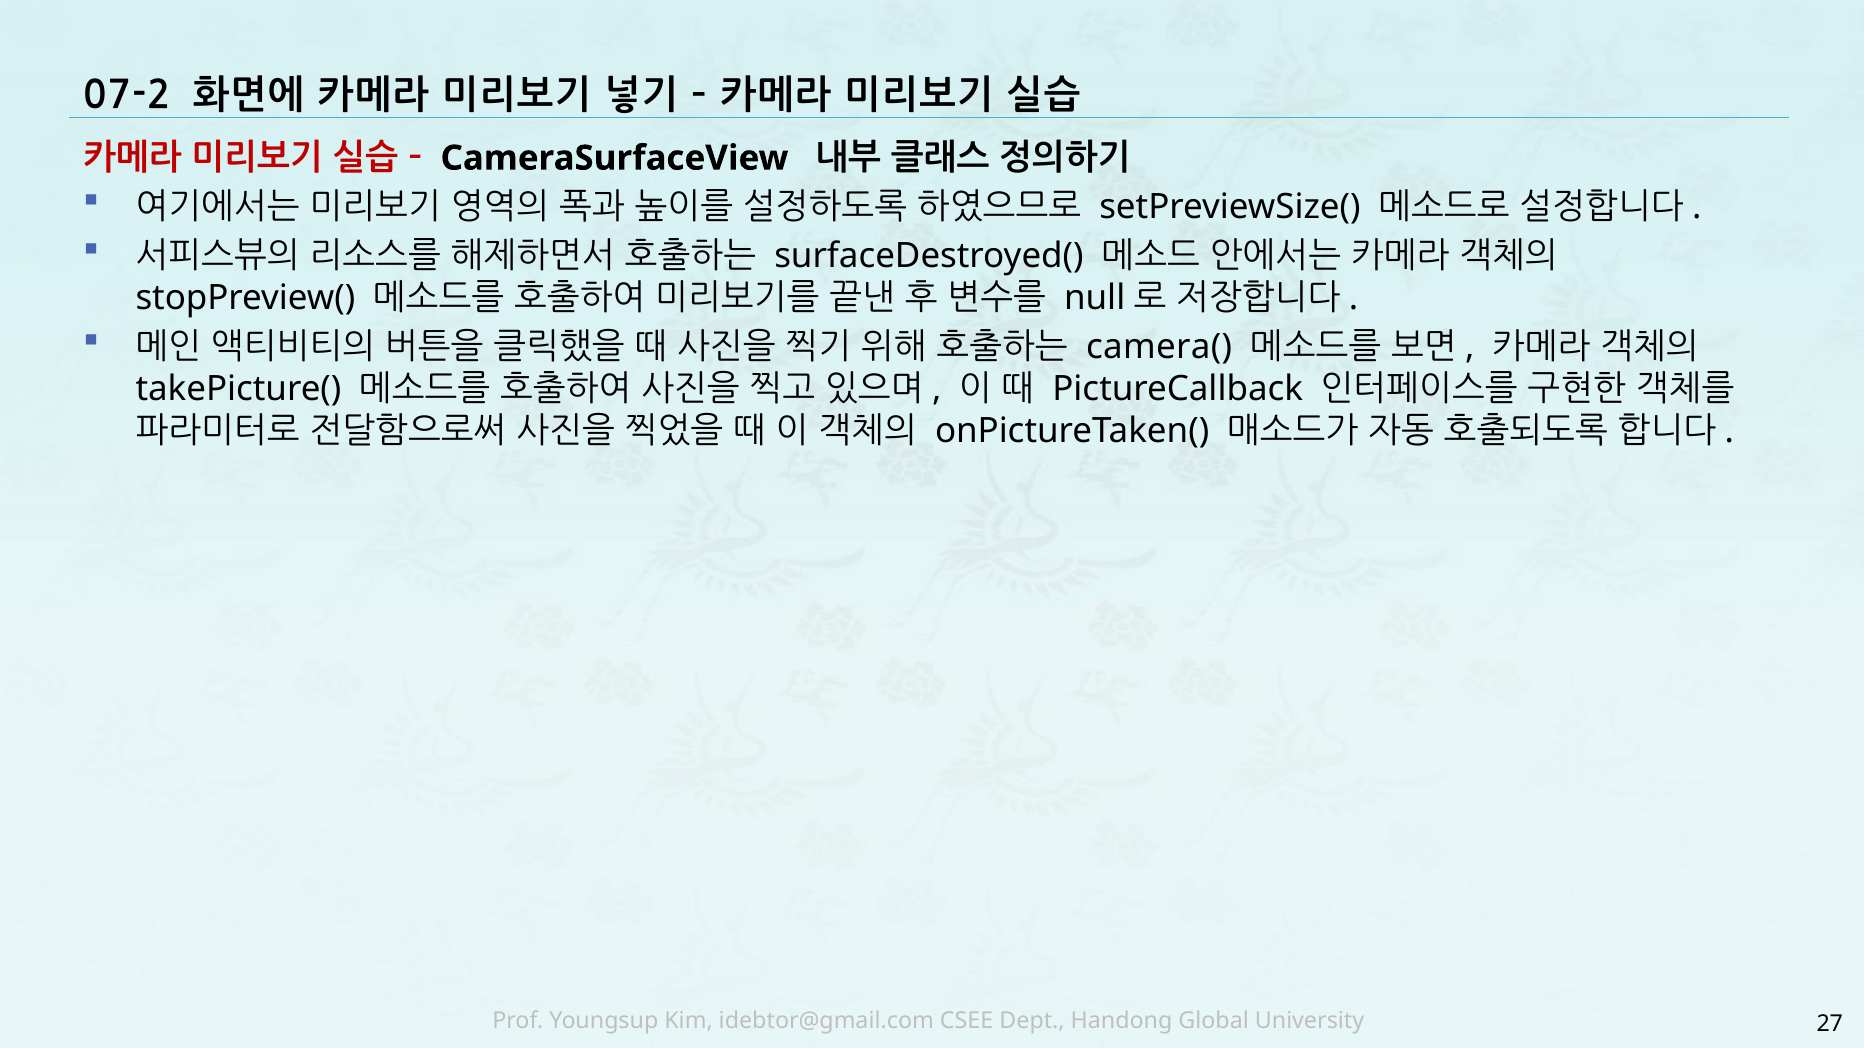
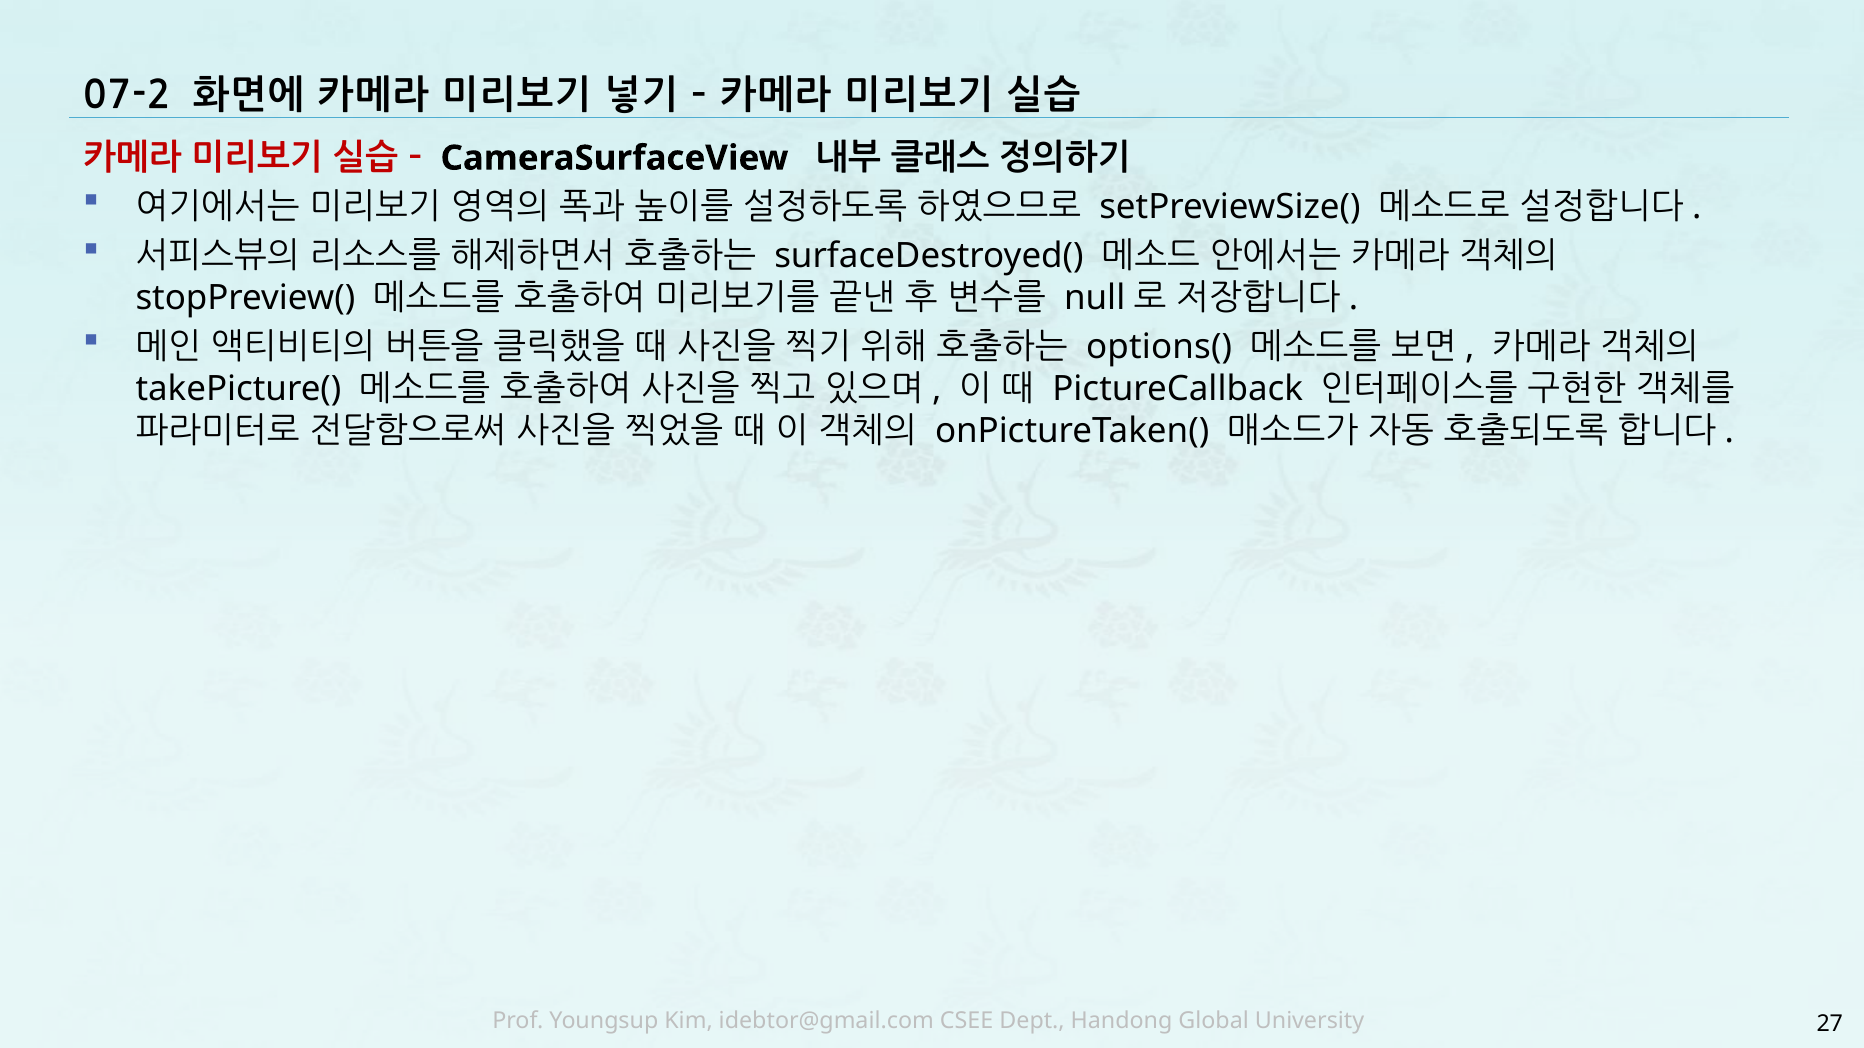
camera(: camera( -> options(
